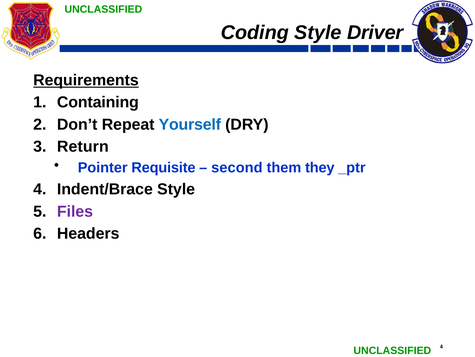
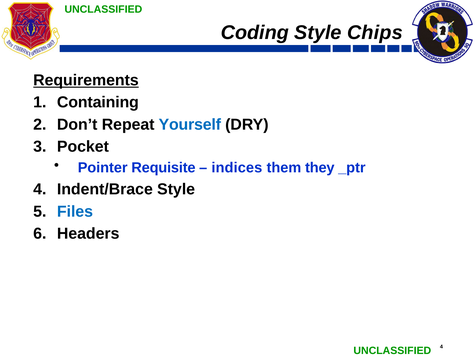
Driver: Driver -> Chips
Return: Return -> Pocket
second: second -> indices
Files colour: purple -> blue
